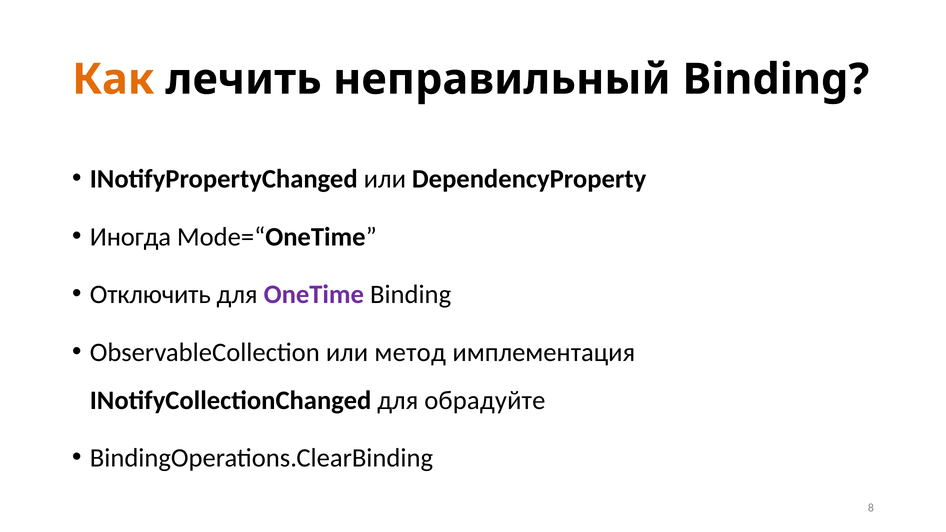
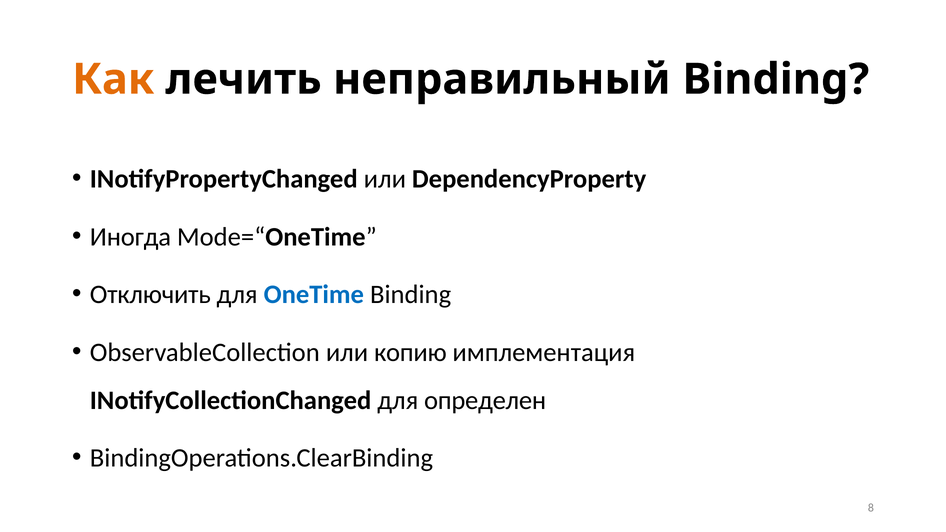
OneTime colour: purple -> blue
метод: метод -> копию
обрадуйте: обрадуйте -> определен
